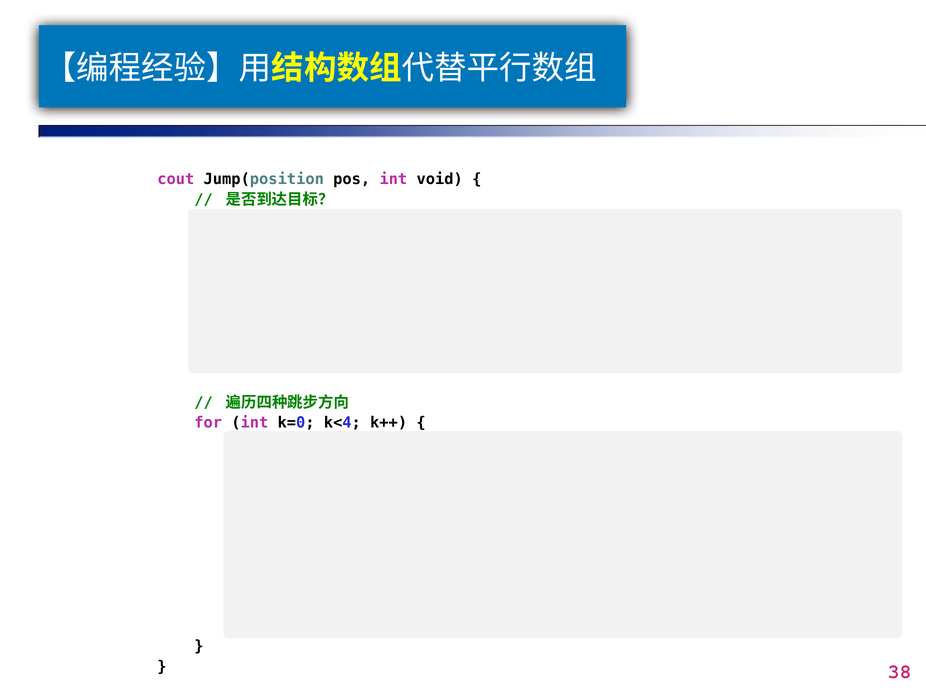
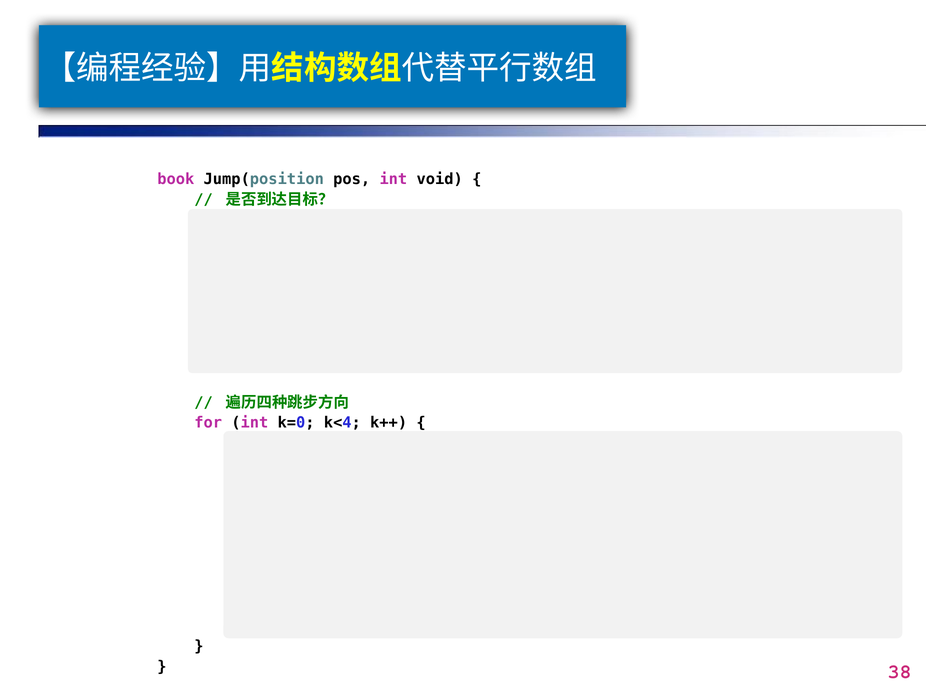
cout at (176, 179): cout -> book
